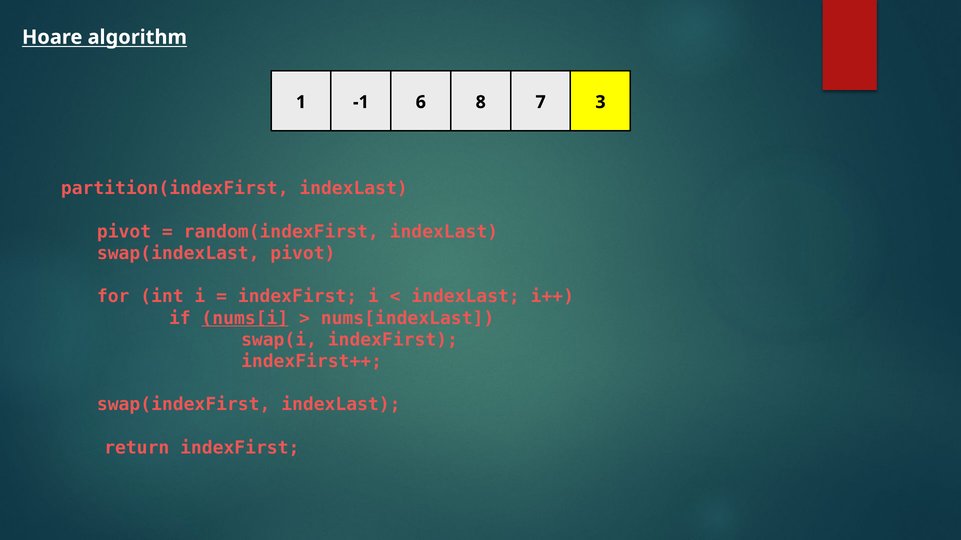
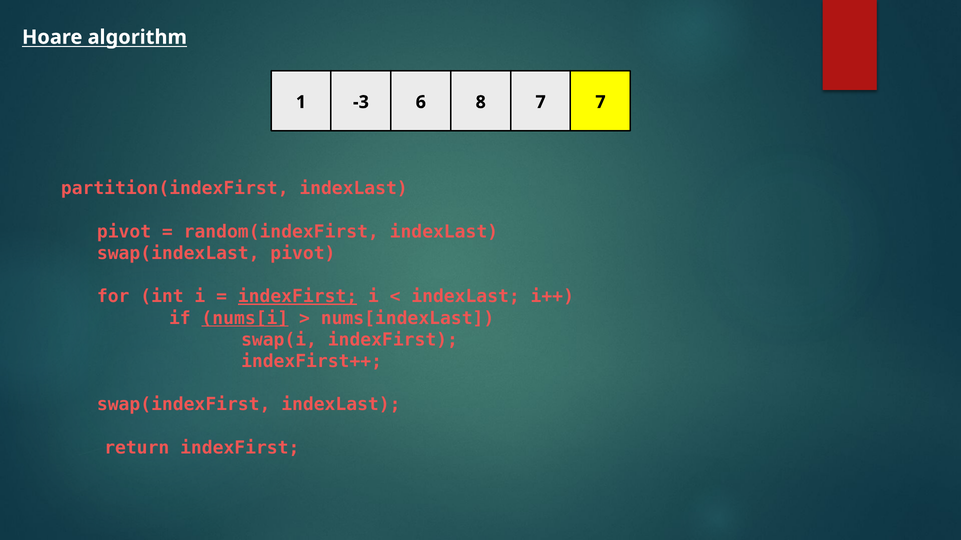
-1: -1 -> -3
7 3: 3 -> 7
indexFirst at (298, 297) underline: none -> present
